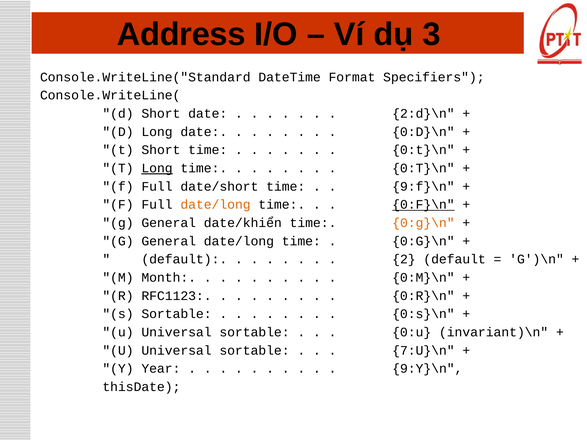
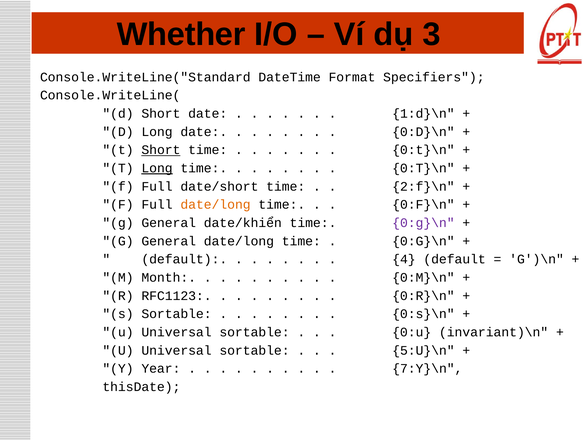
Address: Address -> Whether
2:d}\n: 2:d}\n -> 1:d}\n
Short at (161, 150) underline: none -> present
9:f}\n: 9:f}\n -> 2:f}\n
0:F}\n underline: present -> none
0:g}\n at (423, 223) colour: orange -> purple
2: 2 -> 4
7:U}\n: 7:U}\n -> 5:U}\n
9:Y}\n: 9:Y}\n -> 7:Y}\n
